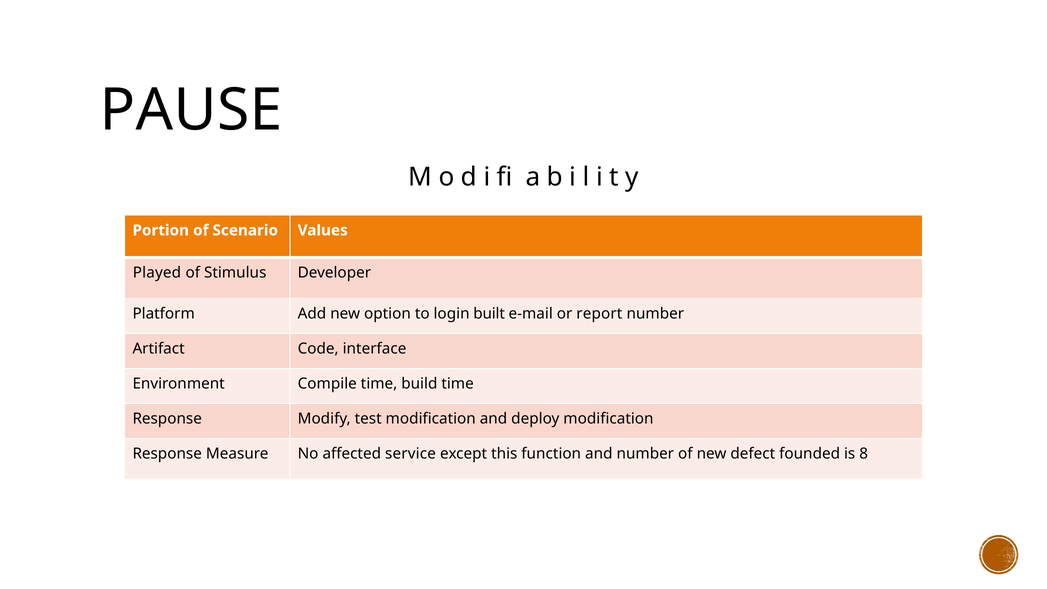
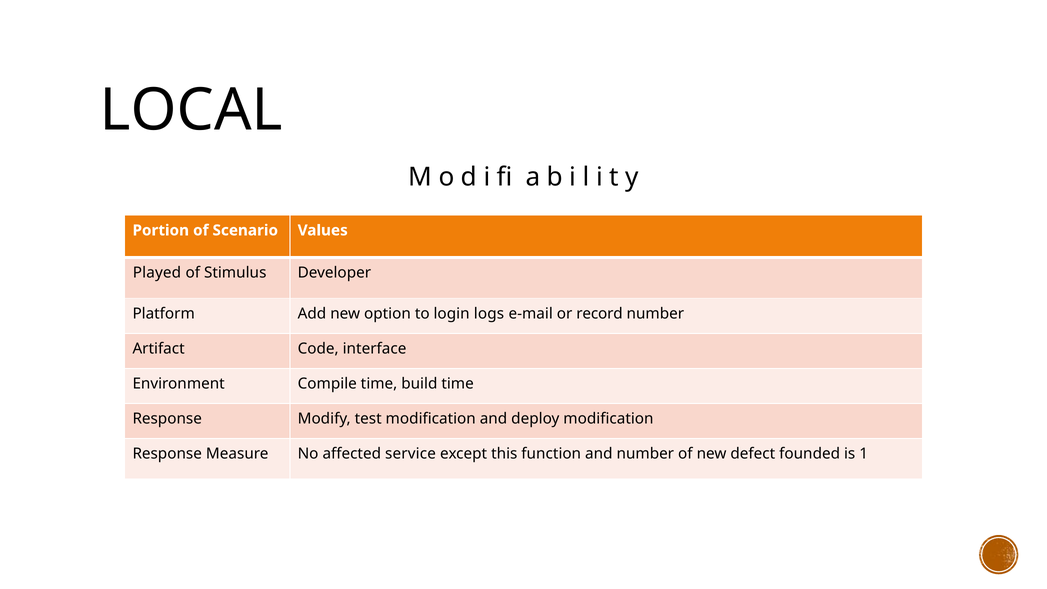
PAUSE: PAUSE -> LOCAL
built: built -> logs
report: report -> record
8: 8 -> 1
